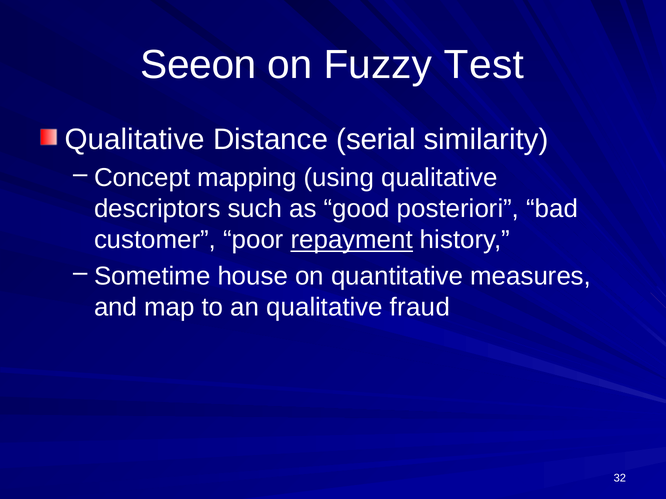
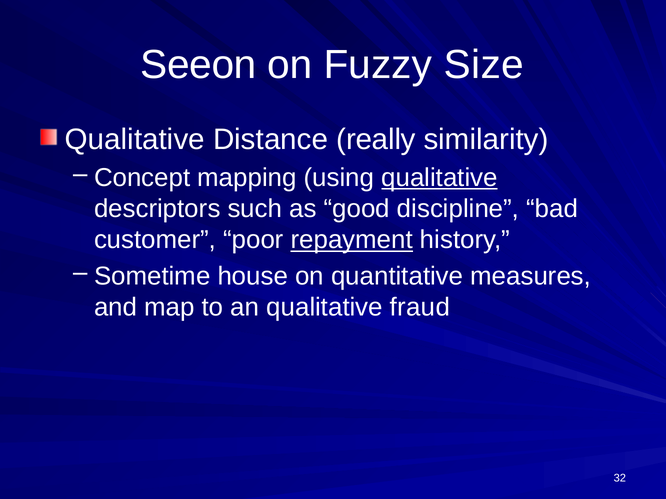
Test: Test -> Size
serial: serial -> really
qualitative at (440, 178) underline: none -> present
posteriori: posteriori -> discipline
